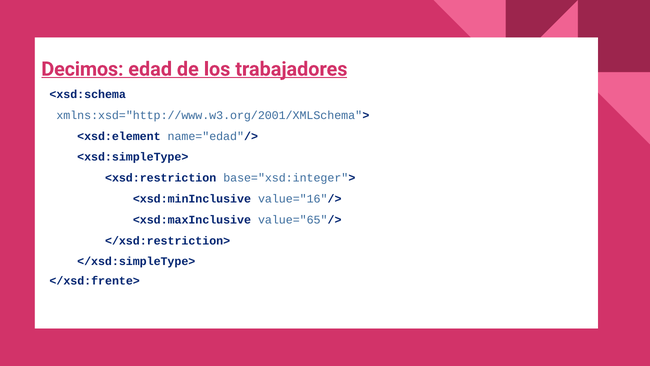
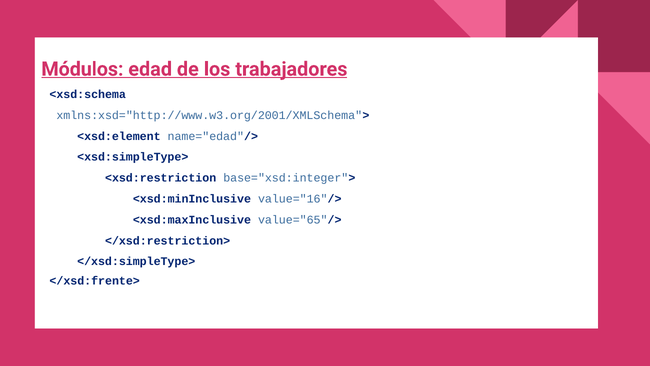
Decimos: Decimos -> Módulos
